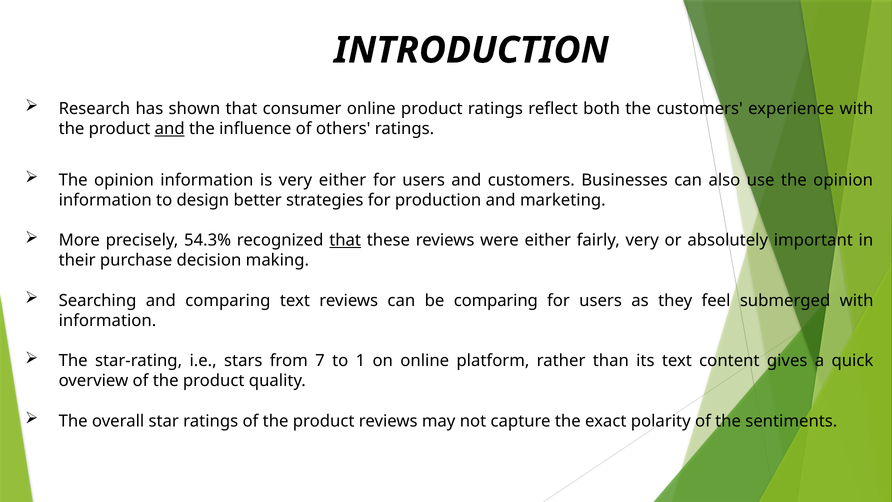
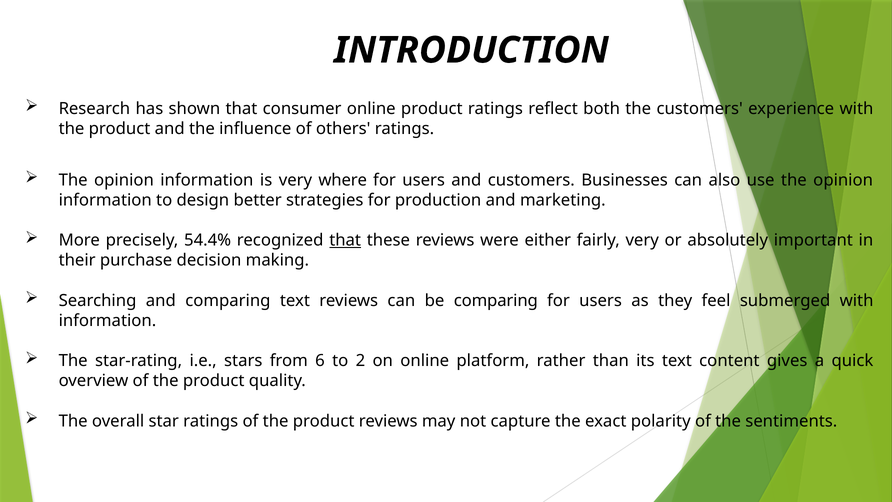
and at (170, 129) underline: present -> none
very either: either -> where
54.3%: 54.3% -> 54.4%
7: 7 -> 6
1: 1 -> 2
